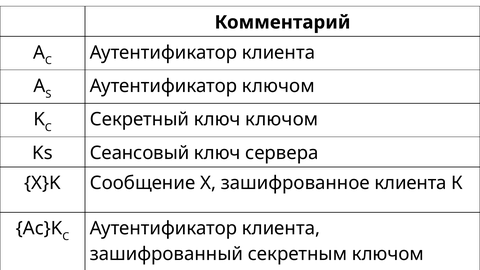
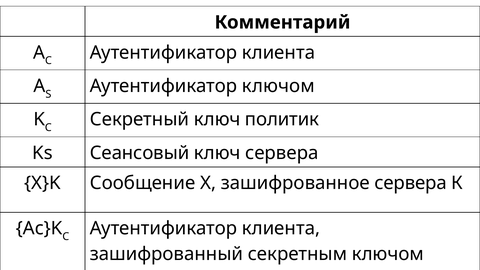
ключ ключом: ключом -> политик
зашифрованное клиента: клиента -> сервера
